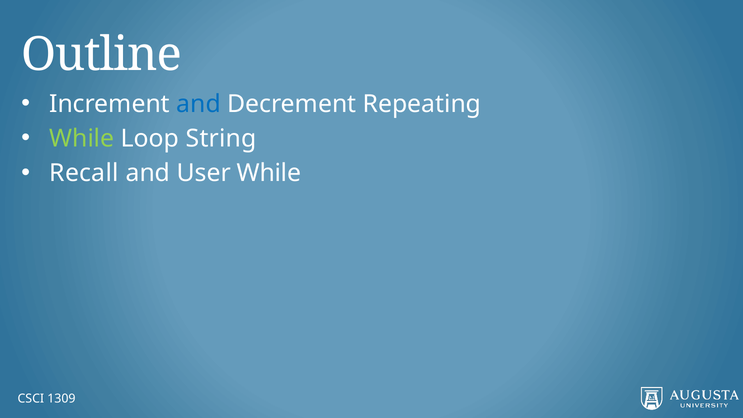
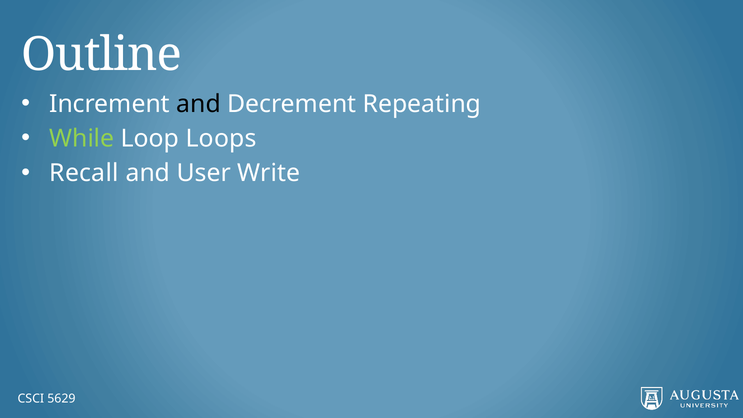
and at (199, 104) colour: blue -> black
String: String -> Loops
User While: While -> Write
1309: 1309 -> 5629
